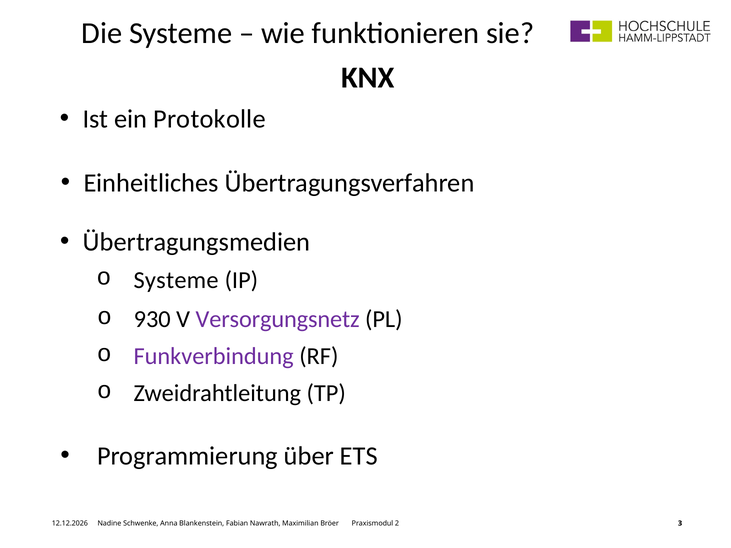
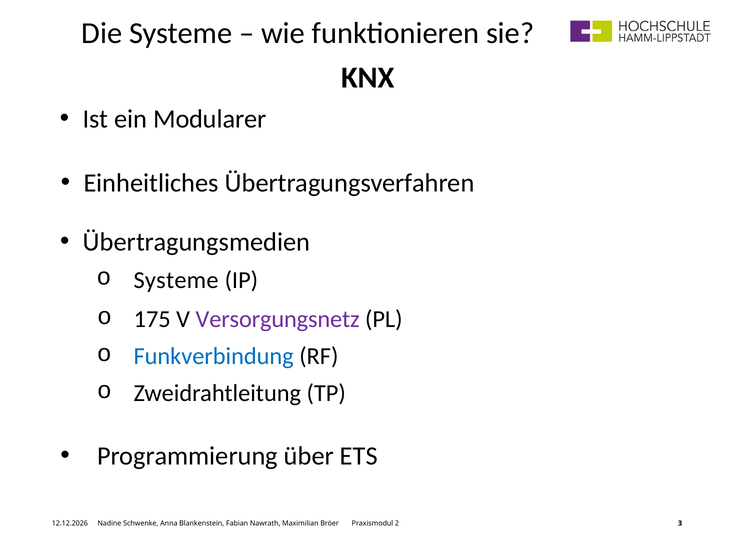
Protokolle: Protokolle -> Modularer
930: 930 -> 175
Funkverbindung colour: purple -> blue
